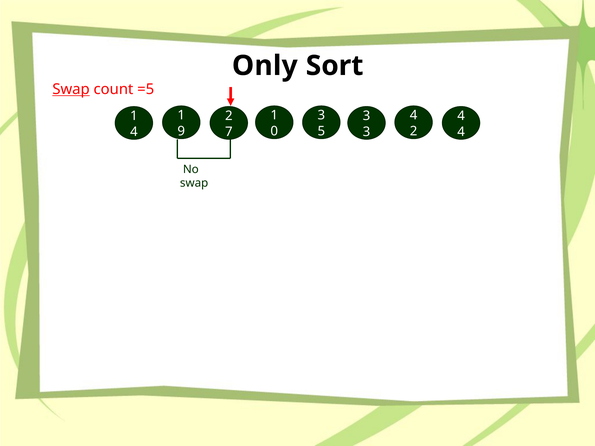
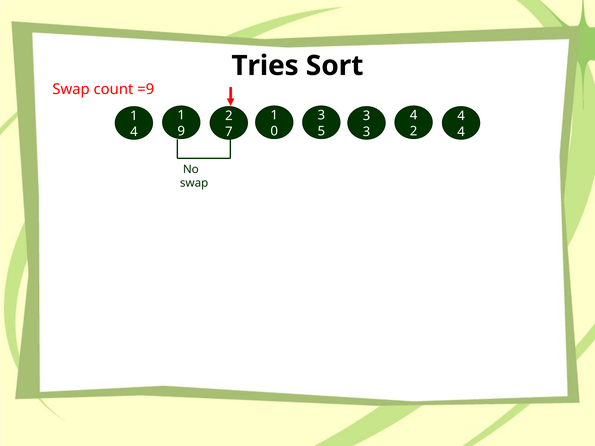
Only: Only -> Tries
Swap at (71, 89) underline: present -> none
=5: =5 -> =9
